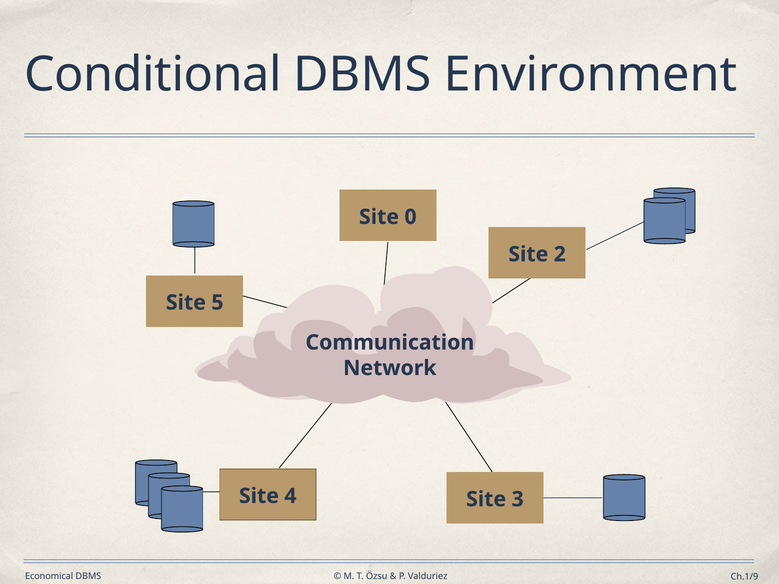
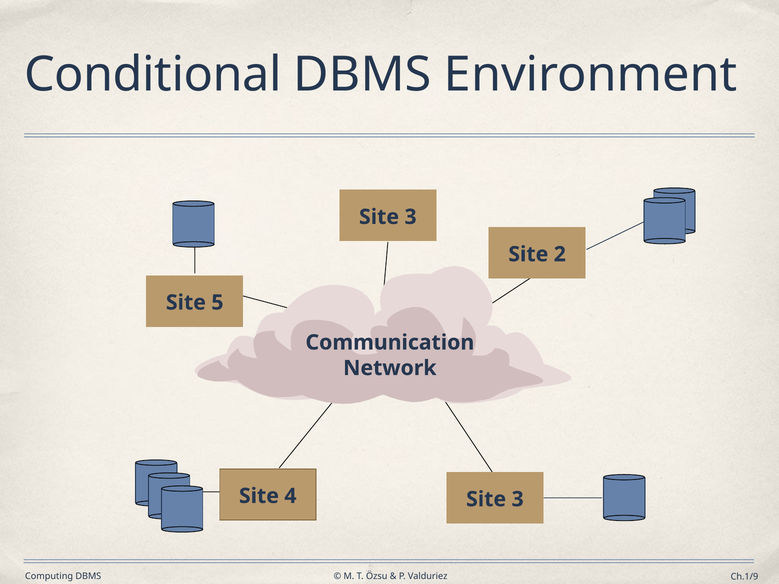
0 at (411, 217): 0 -> 3
Economical: Economical -> Computing
